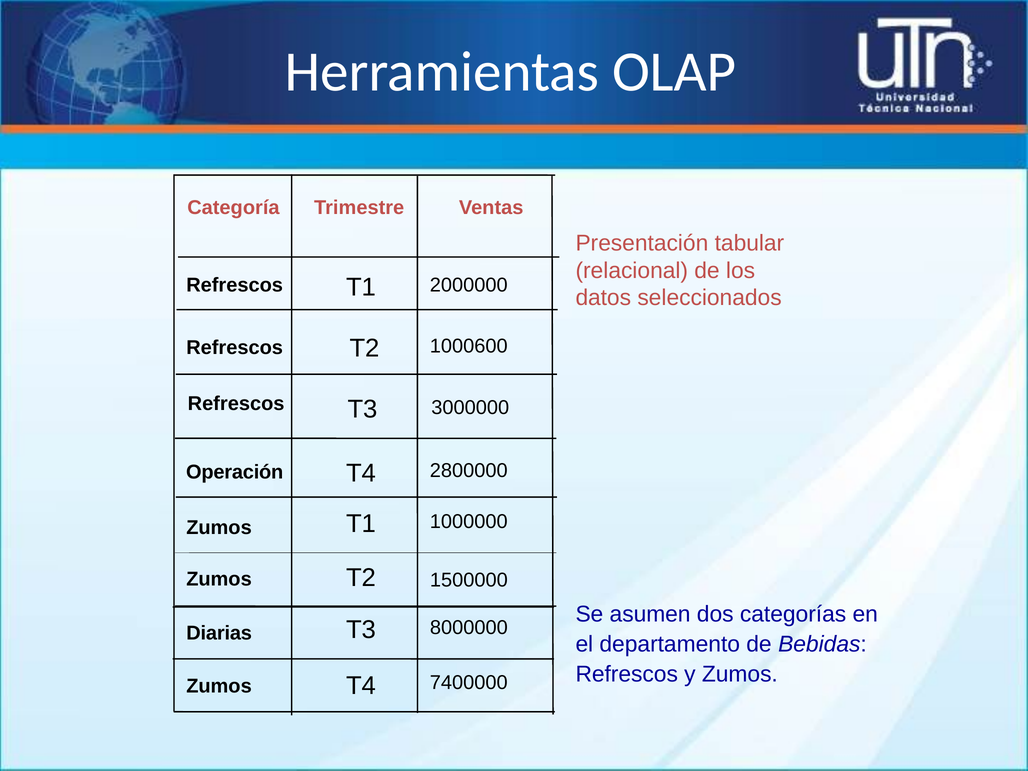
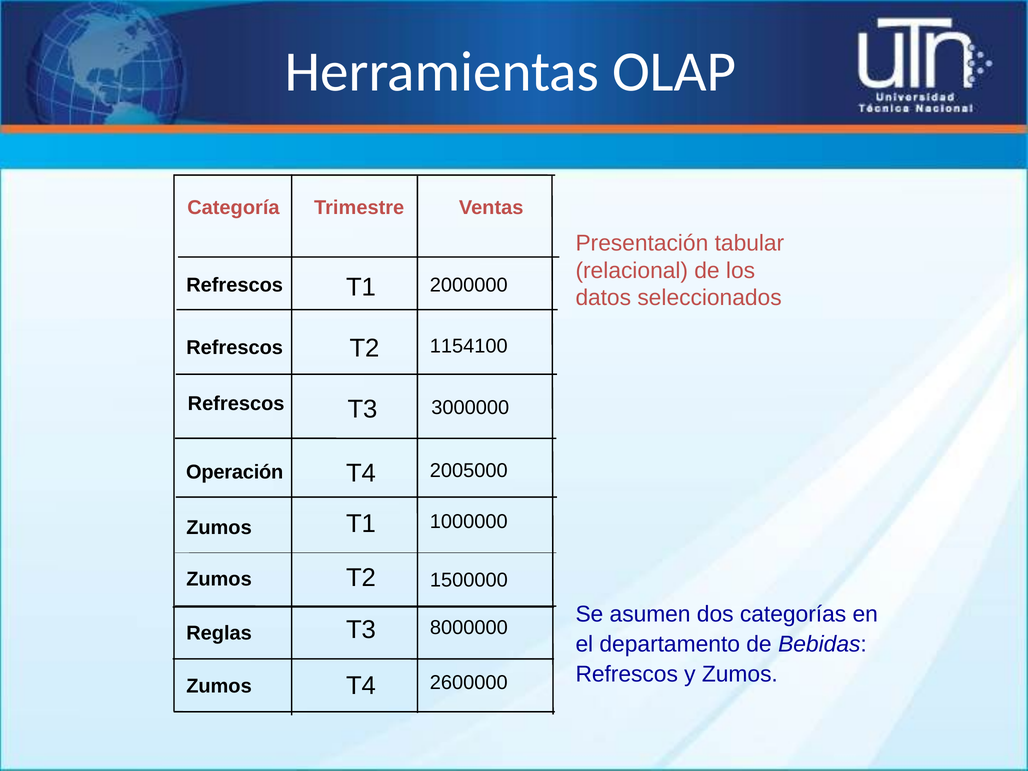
1000600: 1000600 -> 1154100
2800000: 2800000 -> 2005000
Diarias: Diarias -> Reglas
7400000: 7400000 -> 2600000
